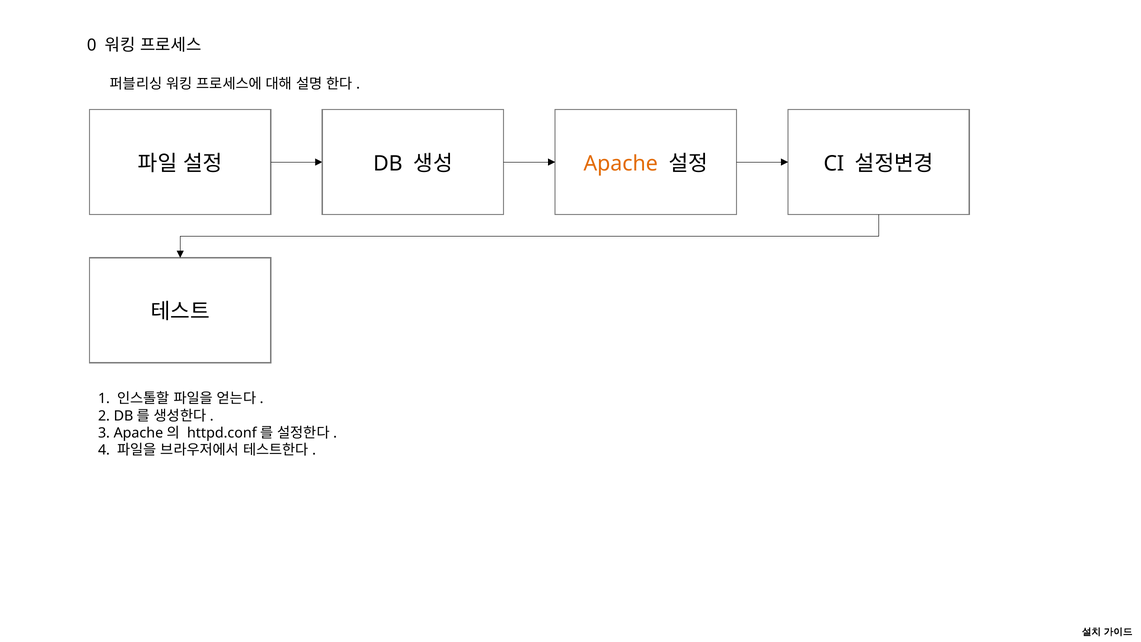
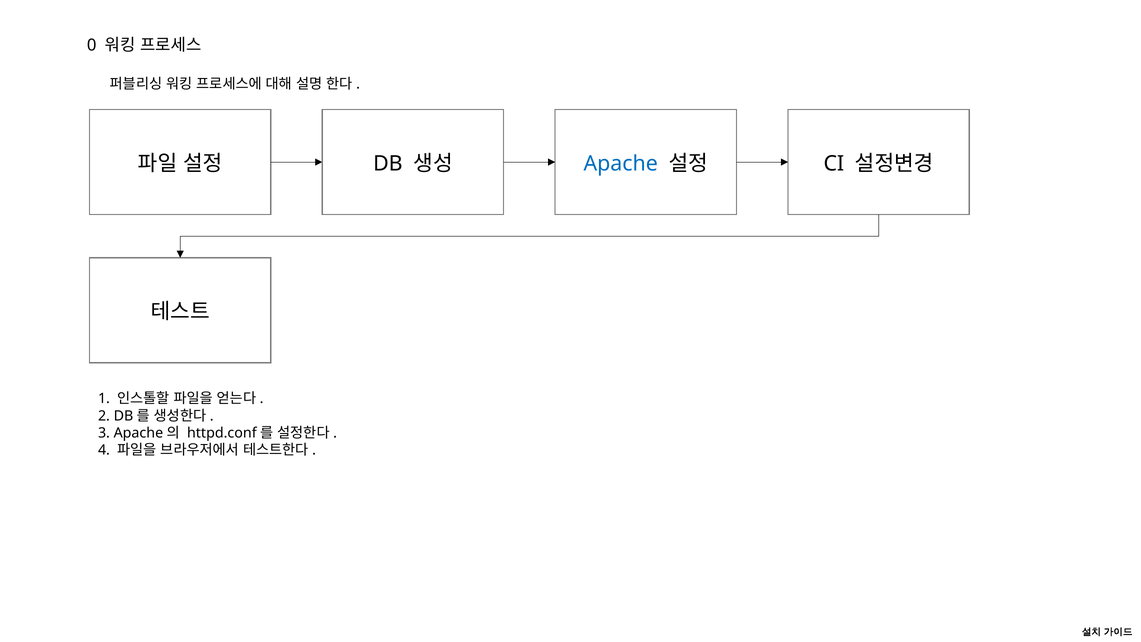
Apache colour: orange -> blue
